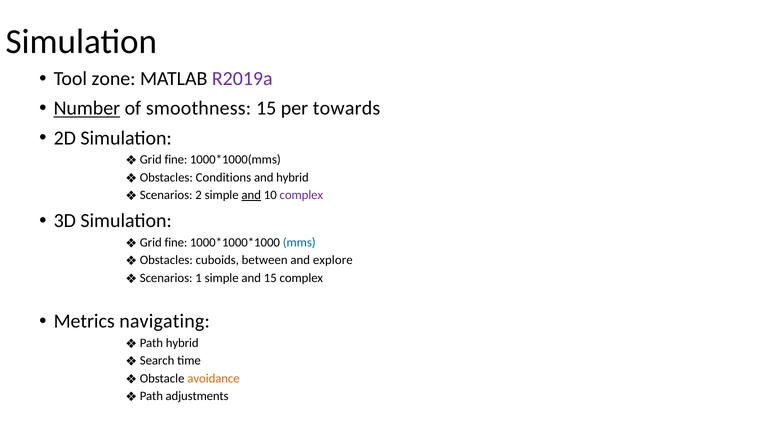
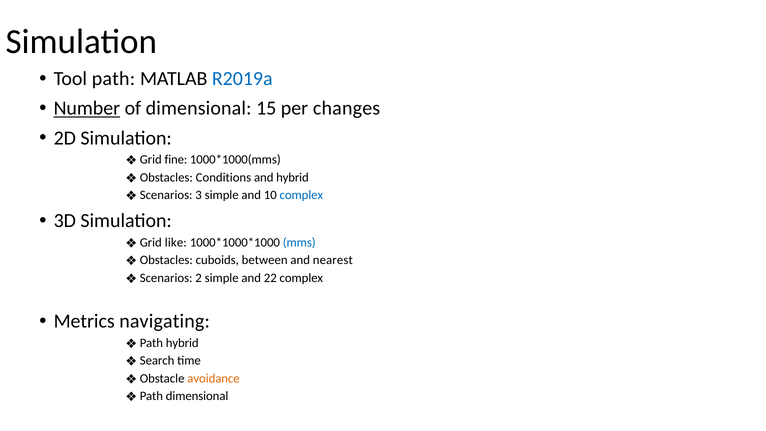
zone: zone -> path
R2019a colour: purple -> blue
of smoothness: smoothness -> dimensional
towards: towards -> changes
2: 2 -> 3
and at (251, 195) underline: present -> none
complex at (301, 195) colour: purple -> blue
fine at (176, 242): fine -> like
explore: explore -> nearest
1: 1 -> 2
and 15: 15 -> 22
adjustments at (197, 396): adjustments -> dimensional
